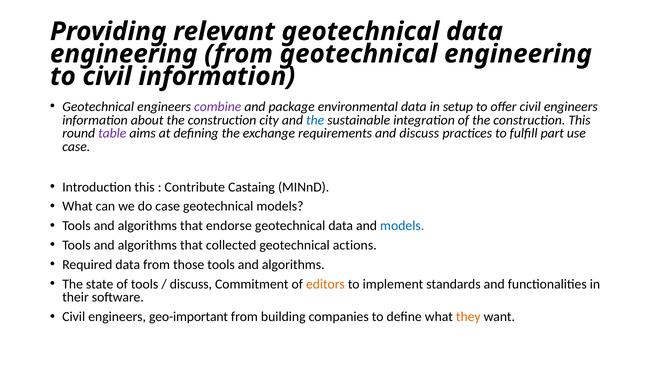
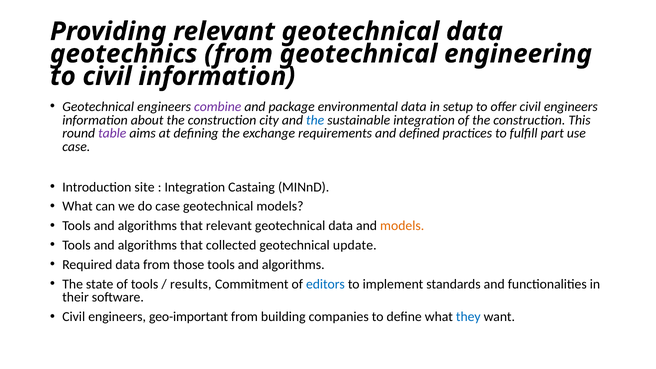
engineering at (124, 54): engineering -> geotechnics
and discuss: discuss -> defined
Introduction this: this -> site
Contribute at (195, 187): Contribute -> Integration
that endorse: endorse -> relevant
models at (402, 226) colour: blue -> orange
actions: actions -> update
discuss at (191, 284): discuss -> results
editors colour: orange -> blue
they colour: orange -> blue
